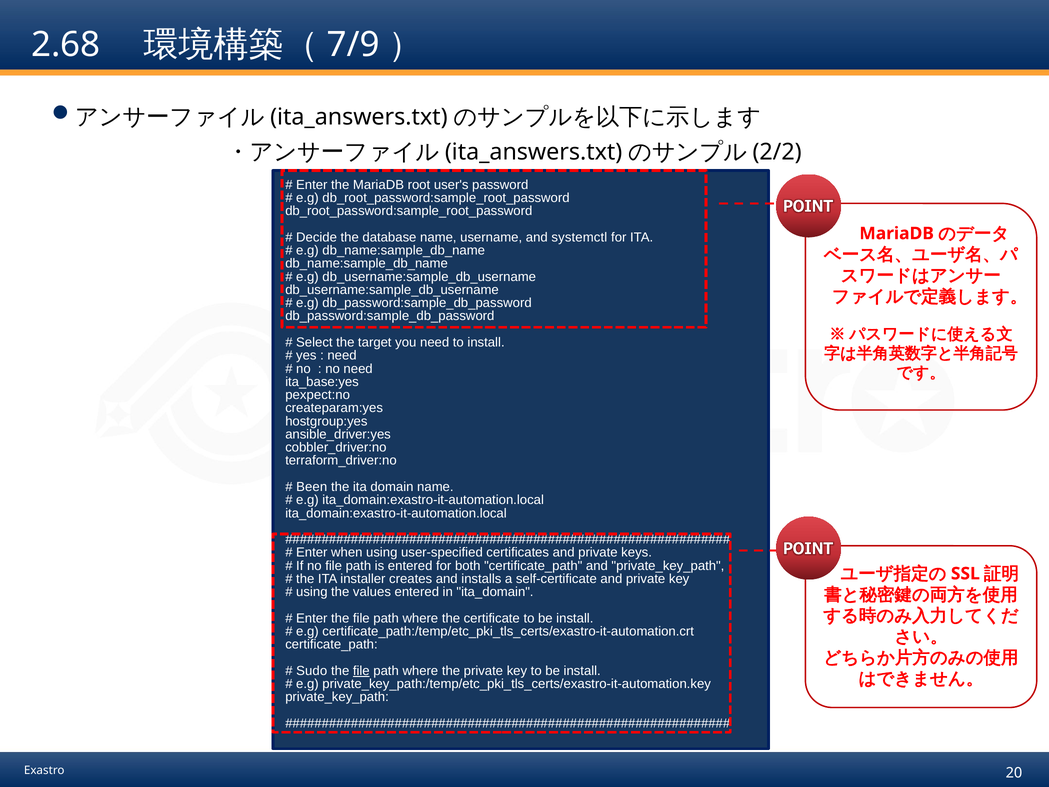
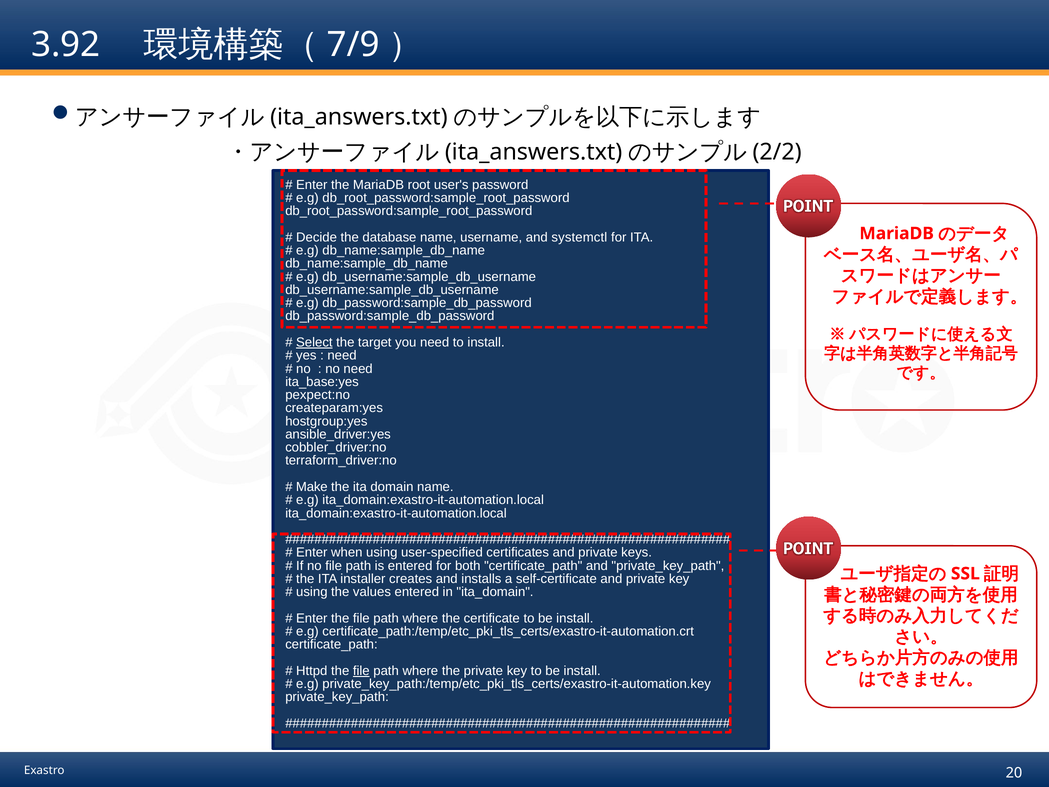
2.68: 2.68 -> 3.92
Select underline: none -> present
Been: Been -> Make
Sudo: Sudo -> Httpd
